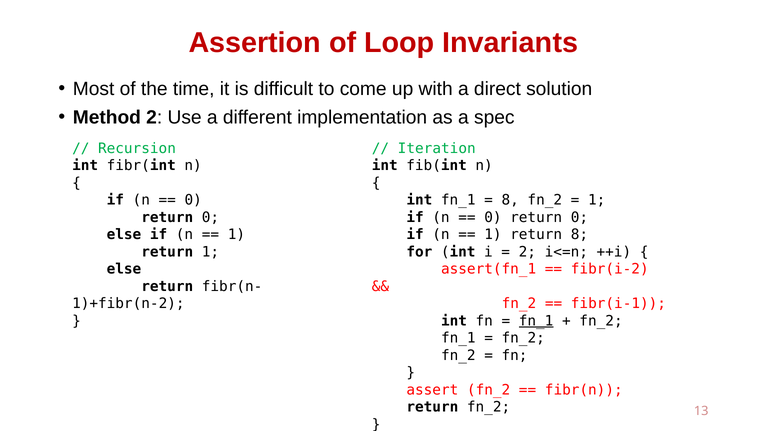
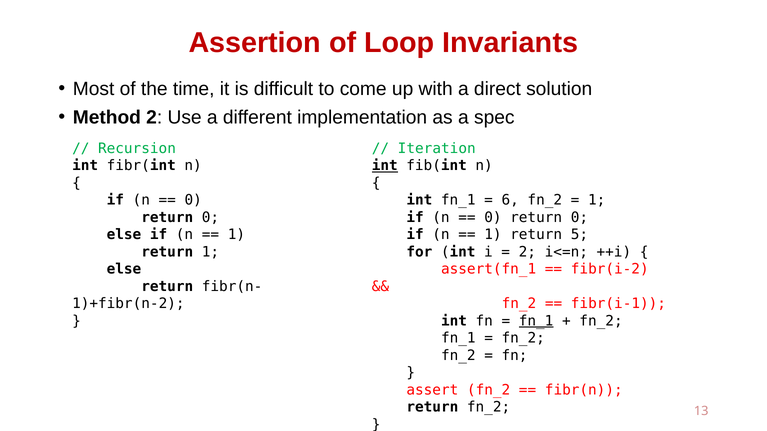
int at (385, 166) underline: none -> present
8 at (510, 200): 8 -> 6
return 8: 8 -> 5
